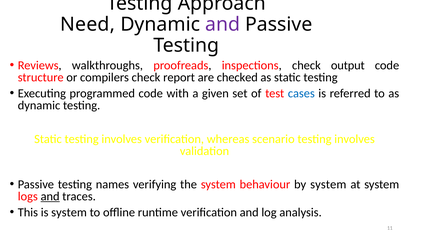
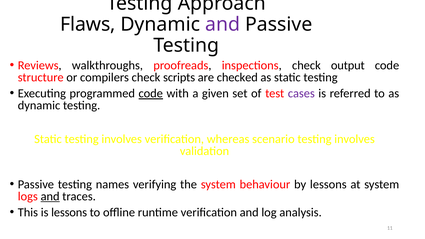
Need: Need -> Flaws
report: report -> scripts
code at (151, 93) underline: none -> present
cases colour: blue -> purple
by system: system -> lessons
is system: system -> lessons
